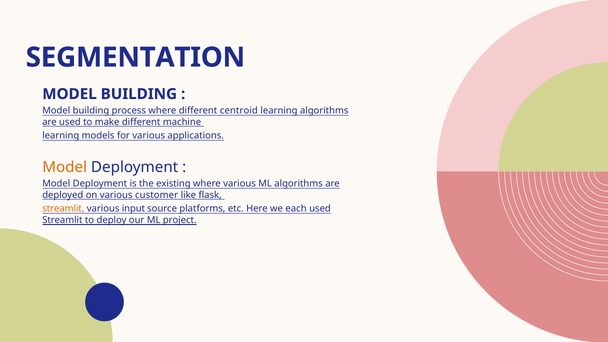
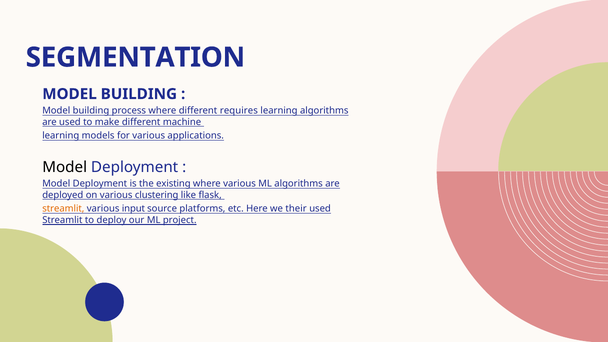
centroid: centroid -> requires
Model at (65, 167) colour: orange -> black
customer: customer -> clustering
each: each -> their
